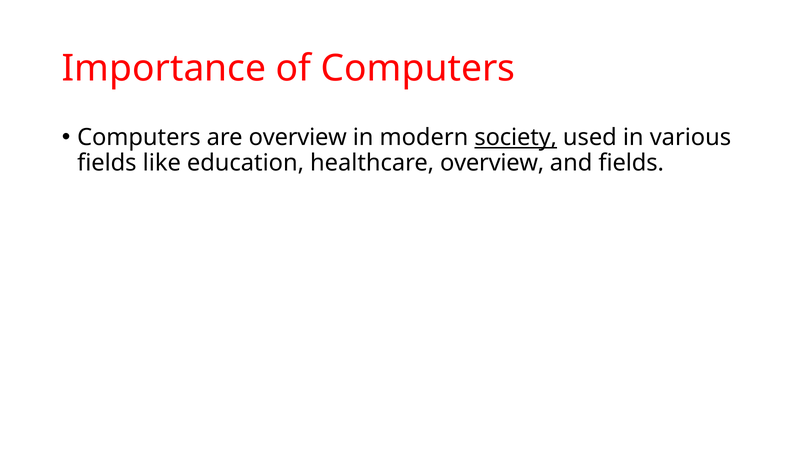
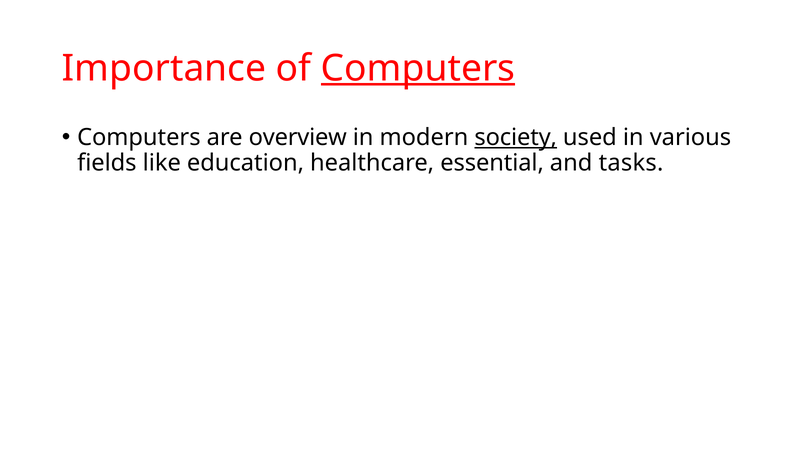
Computers at (418, 68) underline: none -> present
healthcare overview: overview -> essential
and fields: fields -> tasks
